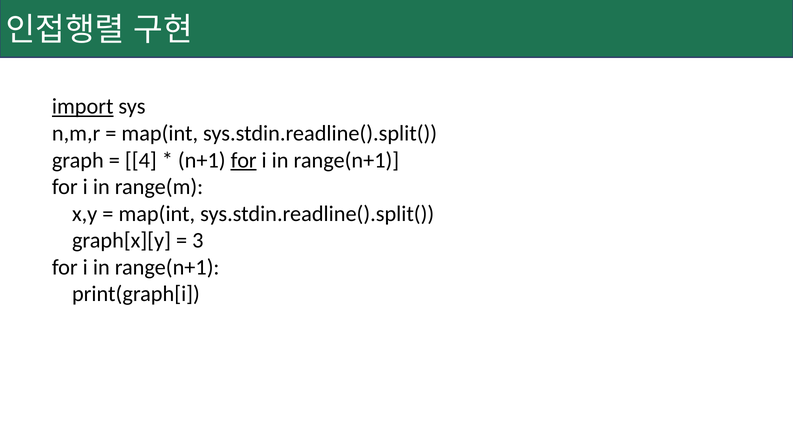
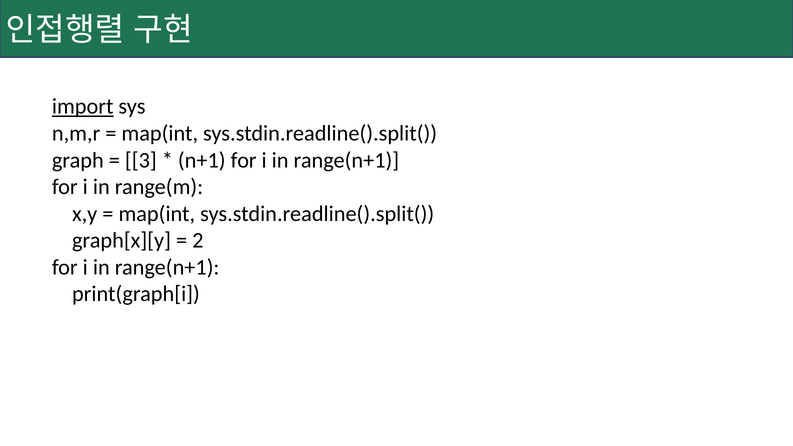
4: 4 -> 3
for at (244, 160) underline: present -> none
3: 3 -> 2
